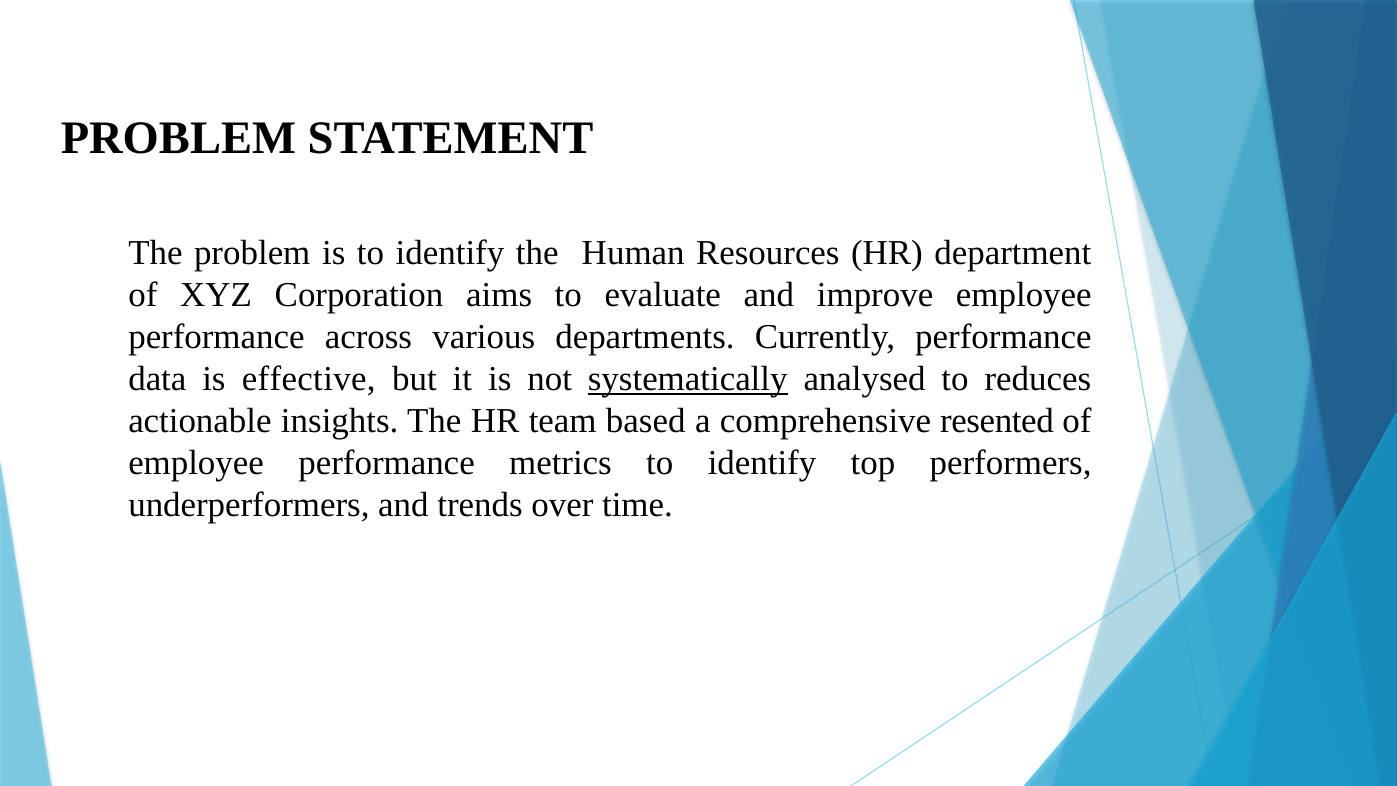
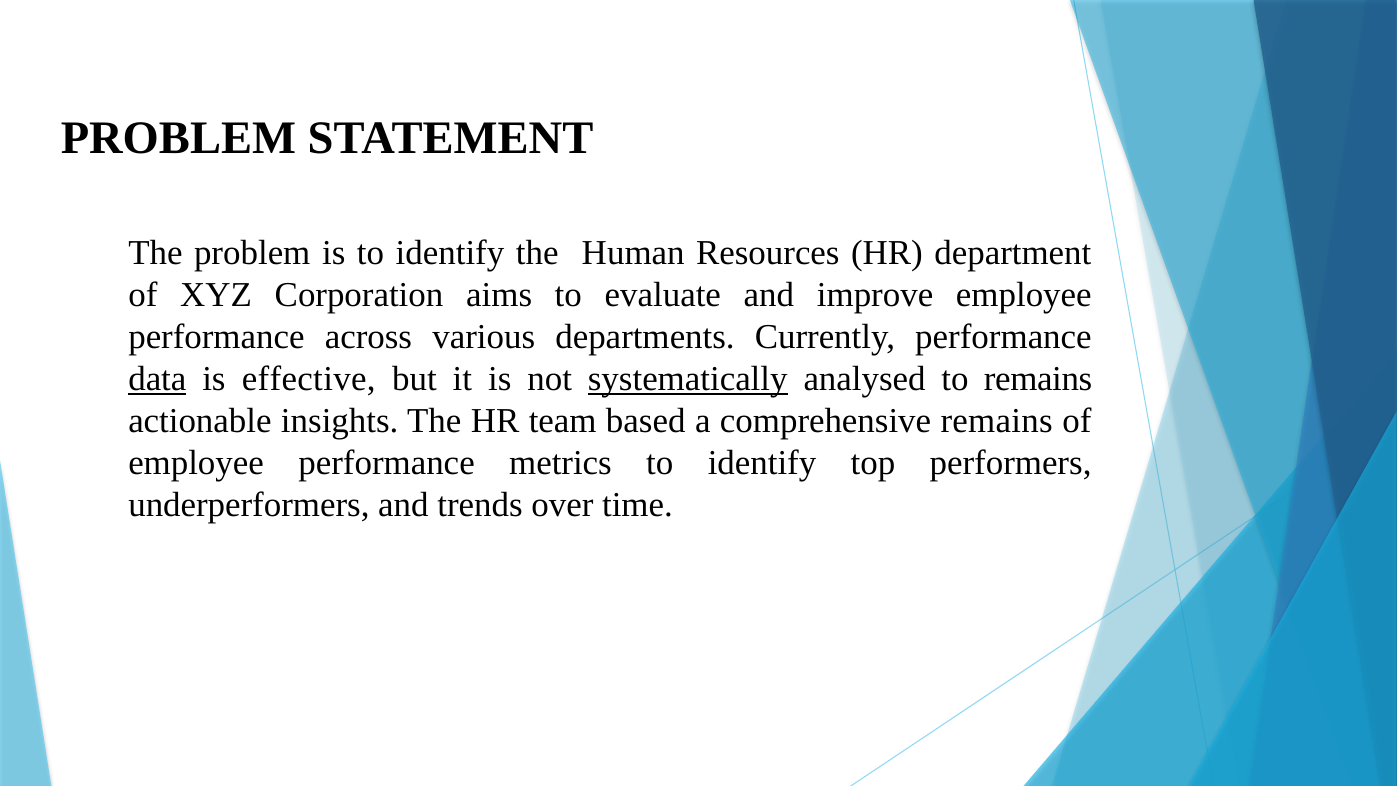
data underline: none -> present
to reduces: reduces -> remains
comprehensive resented: resented -> remains
